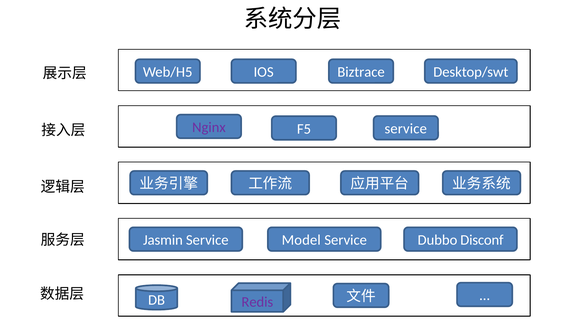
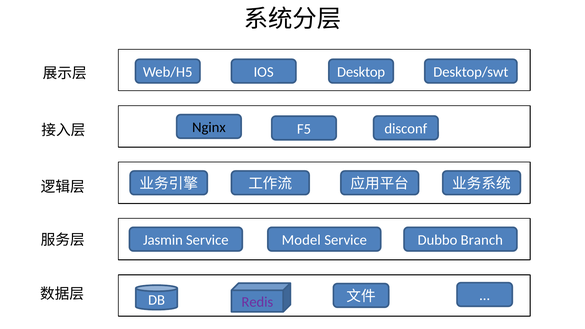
Biztrace: Biztrace -> Desktop
Nginx colour: purple -> black
F5 service: service -> disconf
Disconf: Disconf -> Branch
